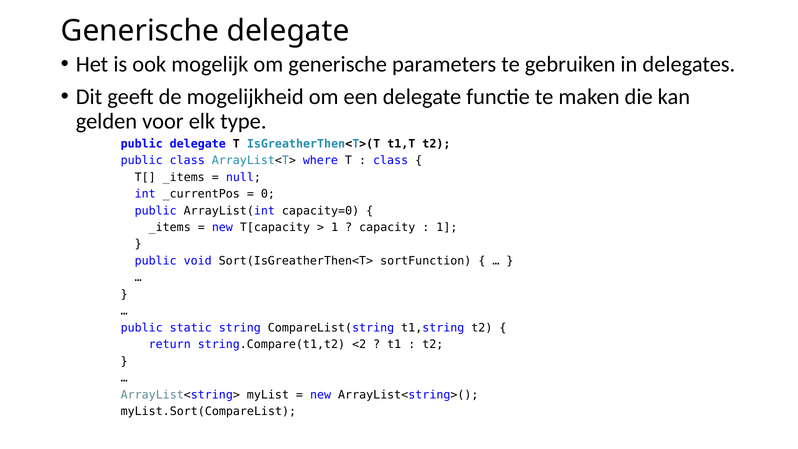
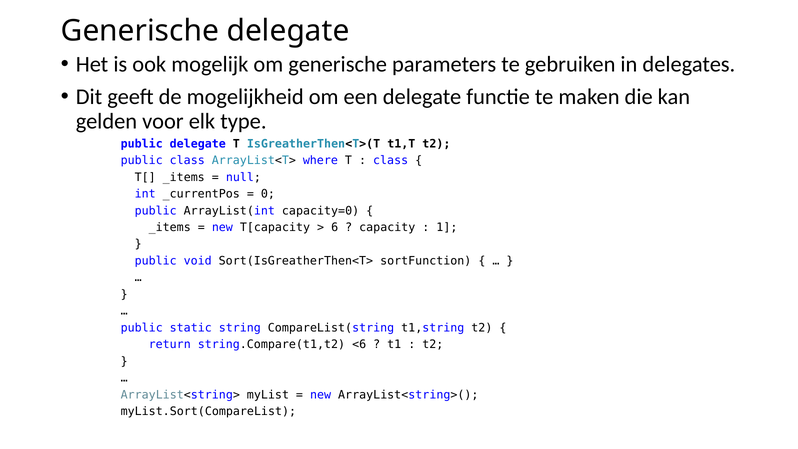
1 at (335, 227): 1 -> 6
<2: <2 -> <6
